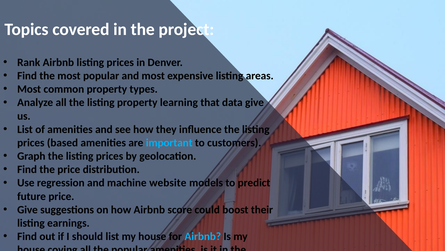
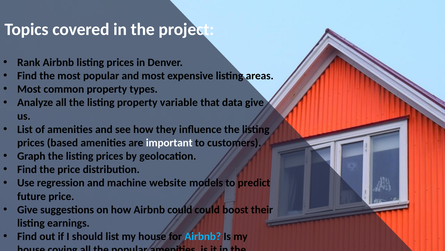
learning: learning -> variable
important colour: light blue -> white
Airbnb score: score -> could
